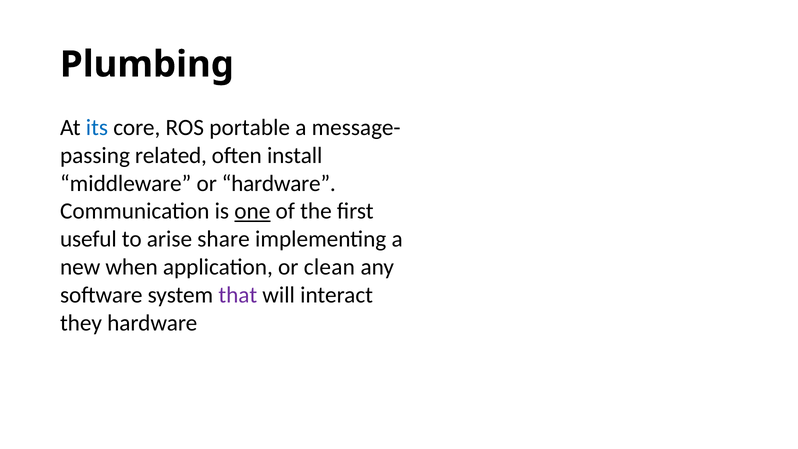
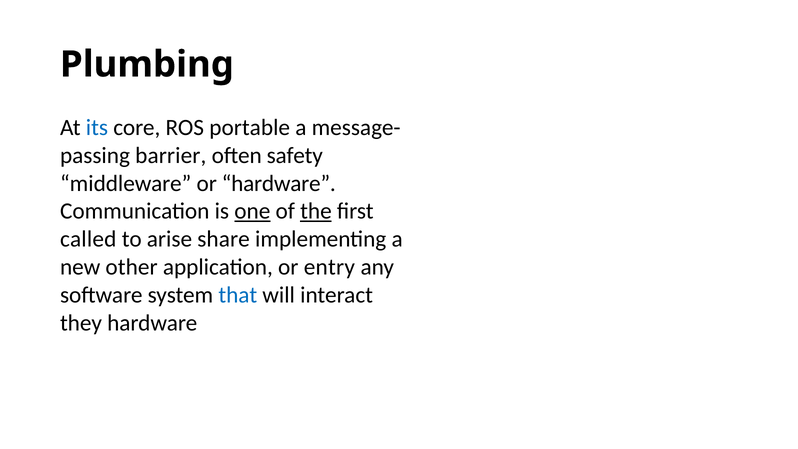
related: related -> barrier
install: install -> safety
the underline: none -> present
useful: useful -> called
when: when -> other
clean: clean -> entry
that colour: purple -> blue
